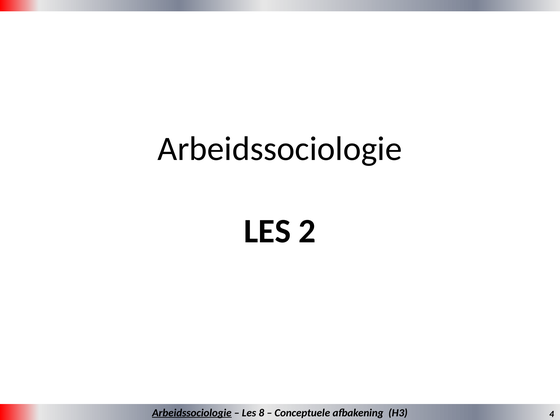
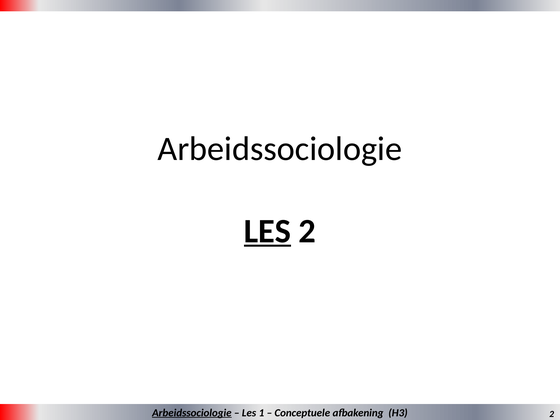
LES at (267, 231) underline: none -> present
8: 8 -> 1
H3 4: 4 -> 2
